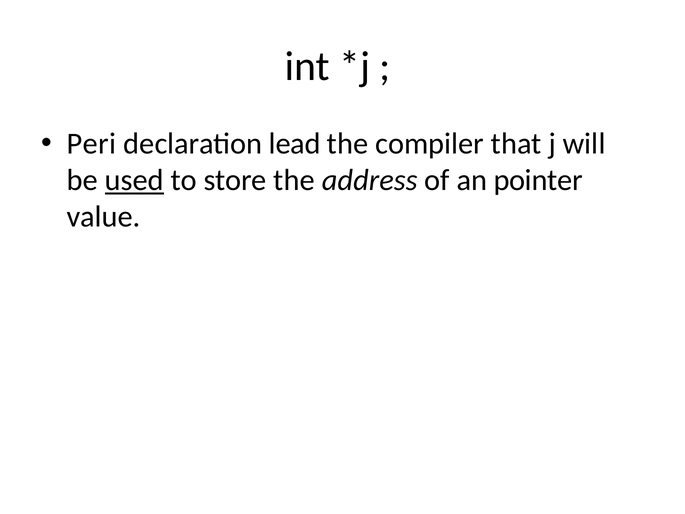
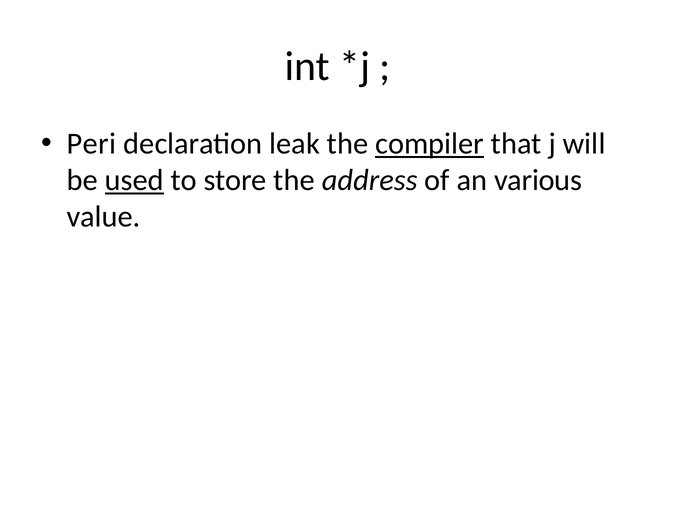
lead: lead -> leak
compiler underline: none -> present
pointer: pointer -> various
